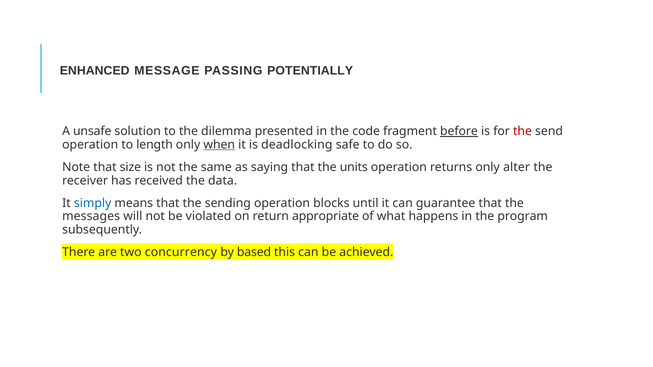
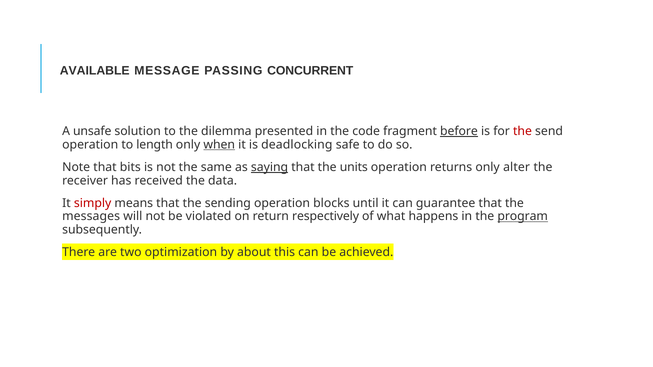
ENHANCED: ENHANCED -> AVAILABLE
POTENTIALLY: POTENTIALLY -> CONCURRENT
size: size -> bits
saying underline: none -> present
simply colour: blue -> red
appropriate: appropriate -> respectively
program underline: none -> present
concurrency: concurrency -> optimization
based: based -> about
